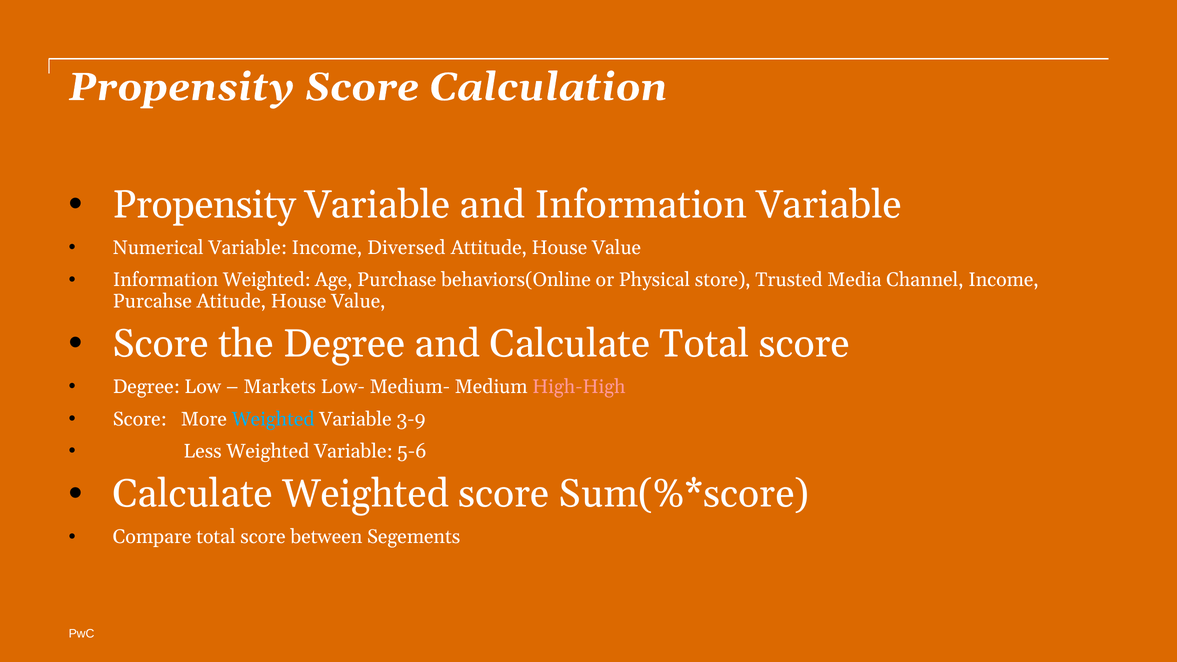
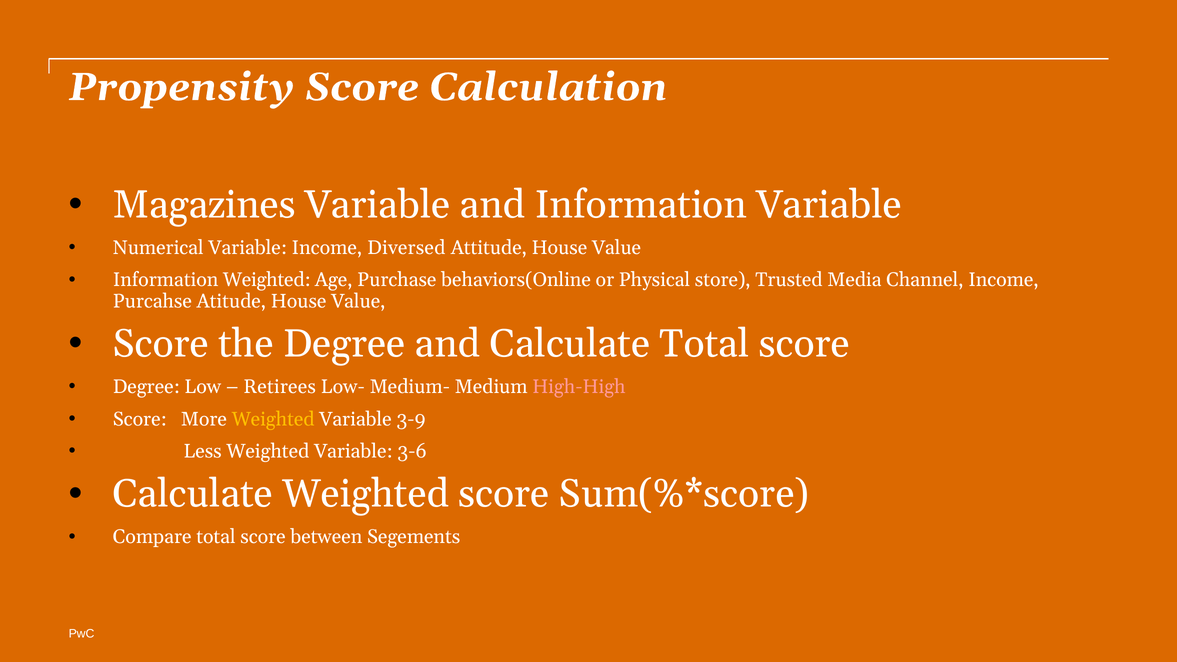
Propensity at (204, 205): Propensity -> Magazines
Markets: Markets -> Retirees
Weighted at (273, 419) colour: light blue -> yellow
5-6: 5-6 -> 3-6
